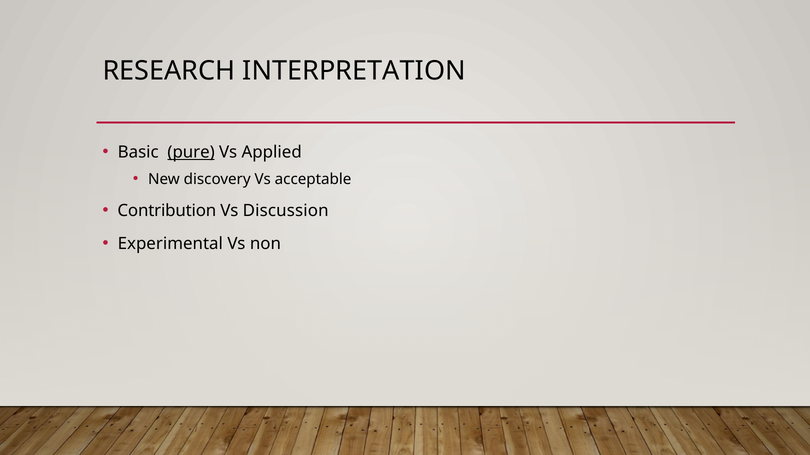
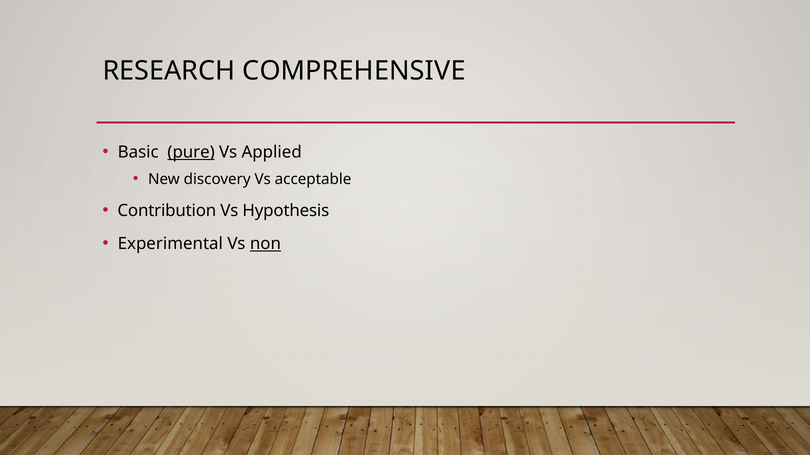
INTERPRETATION: INTERPRETATION -> COMPREHENSIVE
Discussion: Discussion -> Hypothesis
non underline: none -> present
